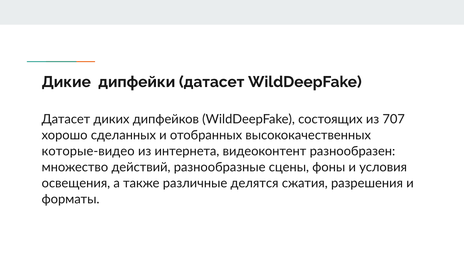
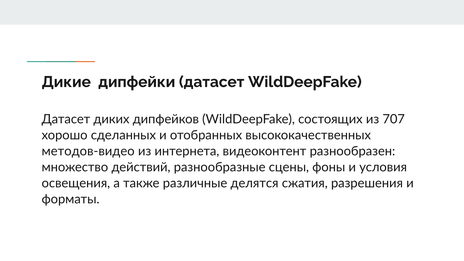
которые-видео: которые-видео -> методов-видео
